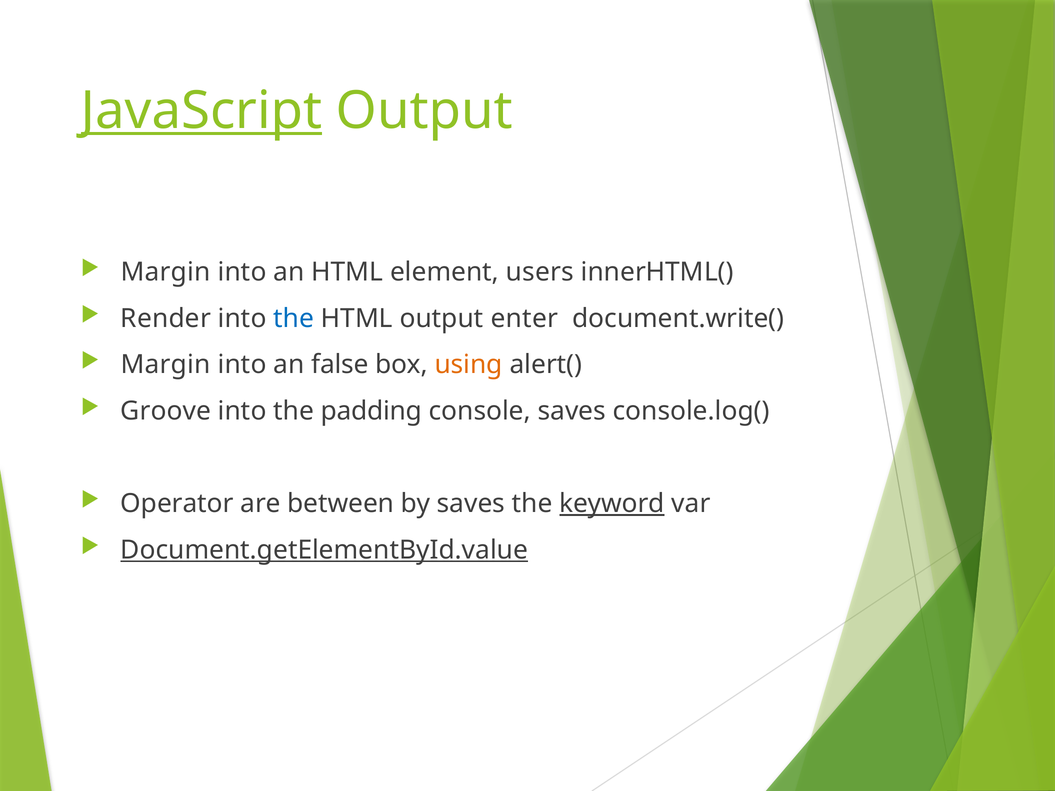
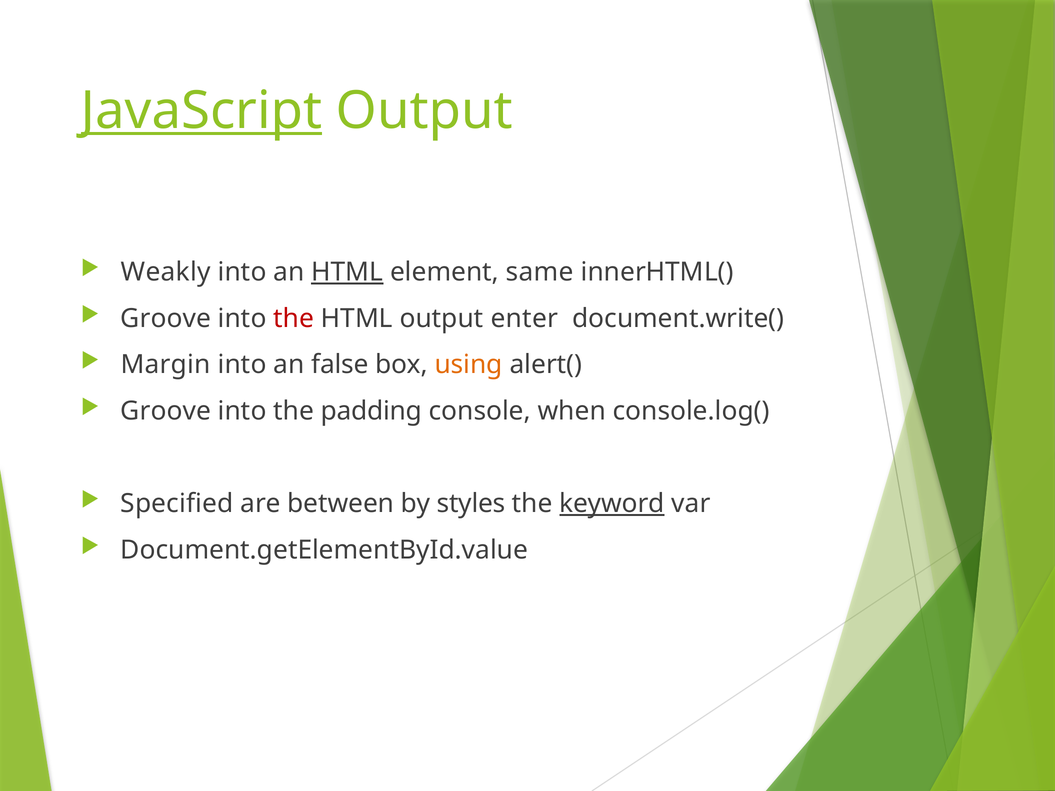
Margin at (166, 272): Margin -> Weakly
HTML at (347, 272) underline: none -> present
users: users -> same
Render at (166, 319): Render -> Groove
the at (294, 319) colour: blue -> red
console saves: saves -> when
Operator: Operator -> Specified
by saves: saves -> styles
Document.getElementById.value underline: present -> none
